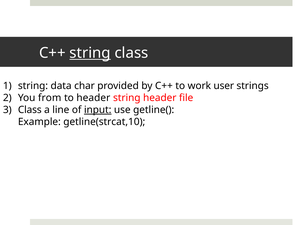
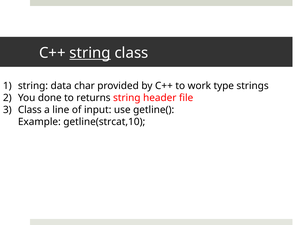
user: user -> type
from: from -> done
to header: header -> returns
input underline: present -> none
